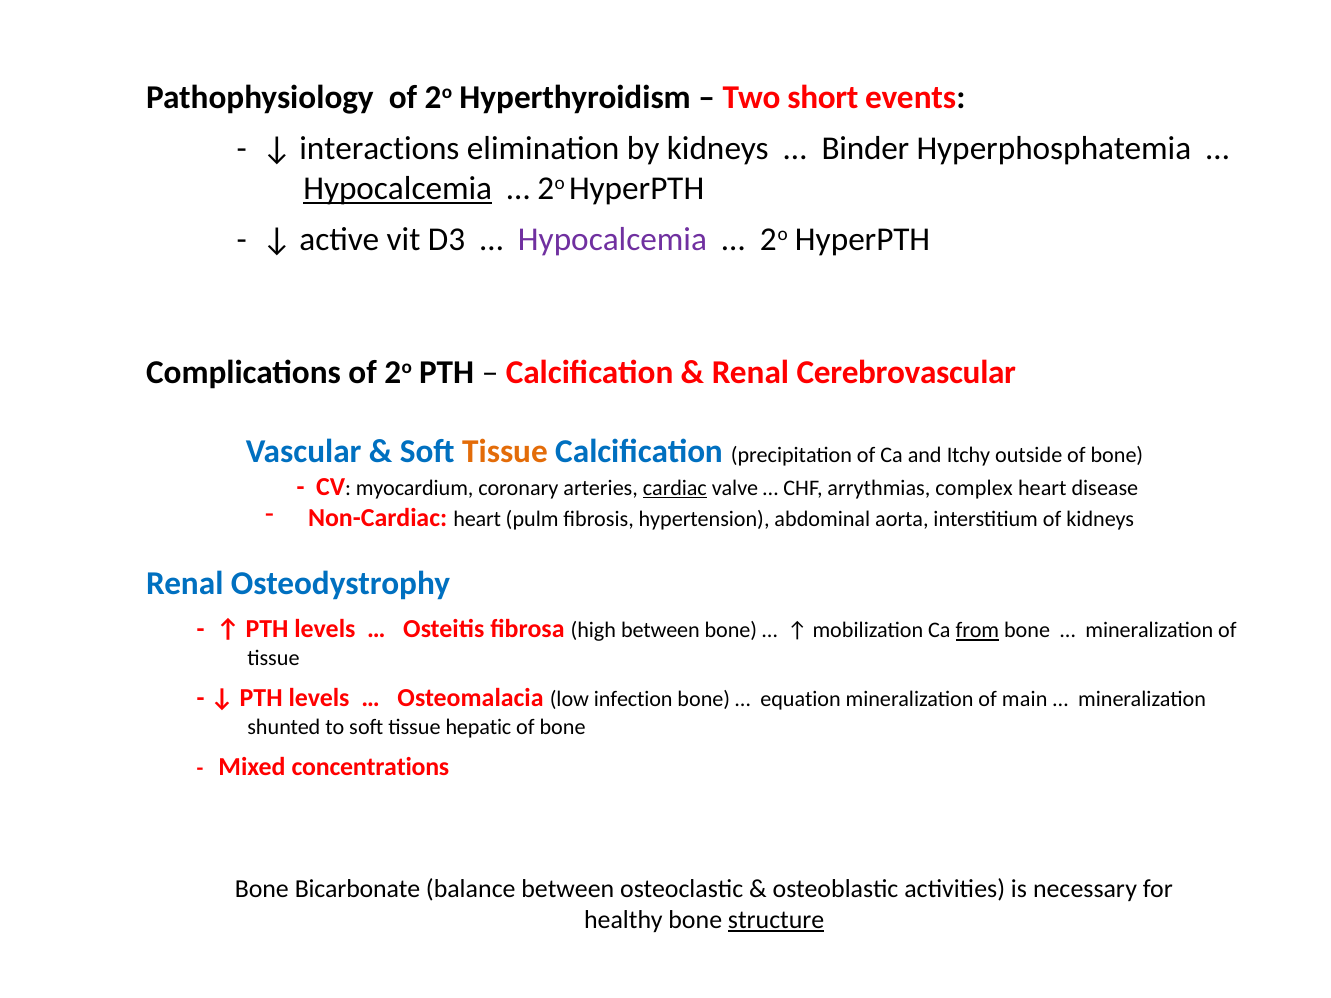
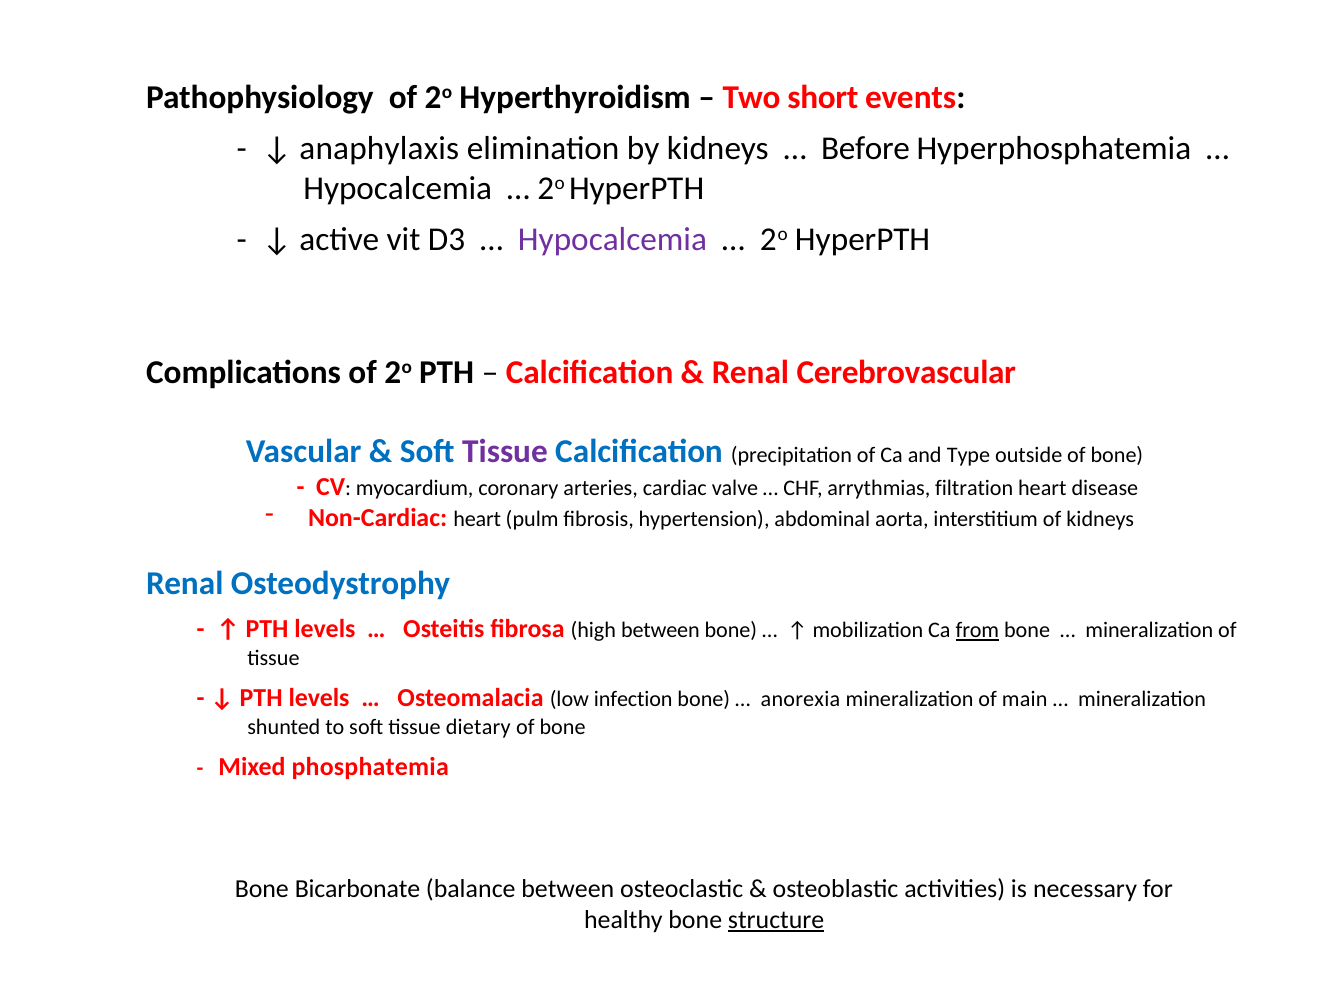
interactions: interactions -> anaphylaxis
Binder: Binder -> Before
Hypocalcemia at (398, 189) underline: present -> none
Tissue at (505, 452) colour: orange -> purple
Itchy: Itchy -> Type
cardiac underline: present -> none
complex: complex -> filtration
equation: equation -> anorexia
hepatic: hepatic -> dietary
concentrations: concentrations -> phosphatemia
